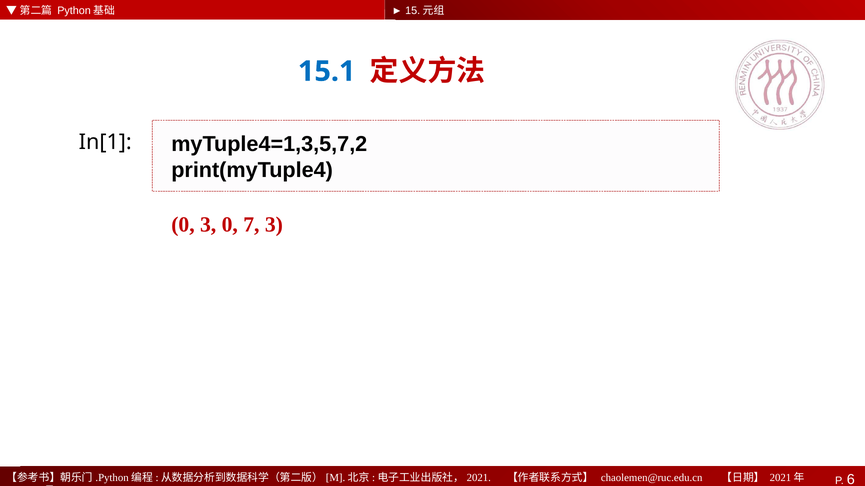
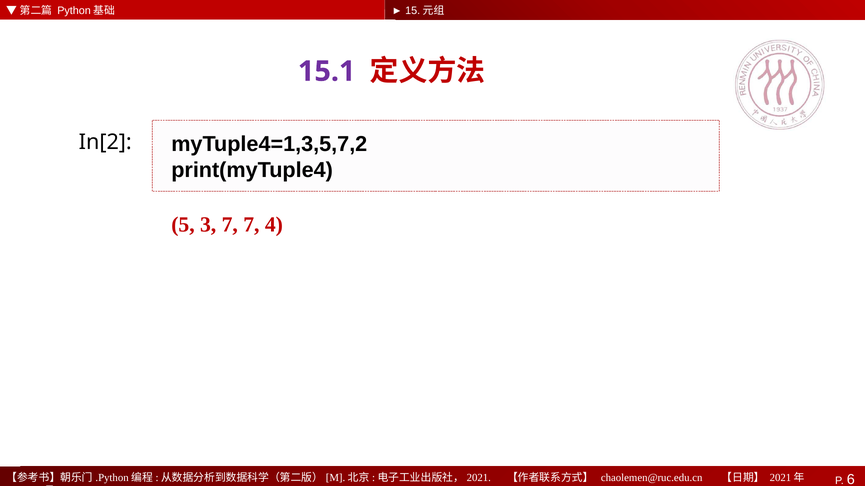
15.1 colour: blue -> purple
In[1: In[1 -> In[2
0 at (183, 225): 0 -> 5
3 0: 0 -> 7
7 3: 3 -> 4
